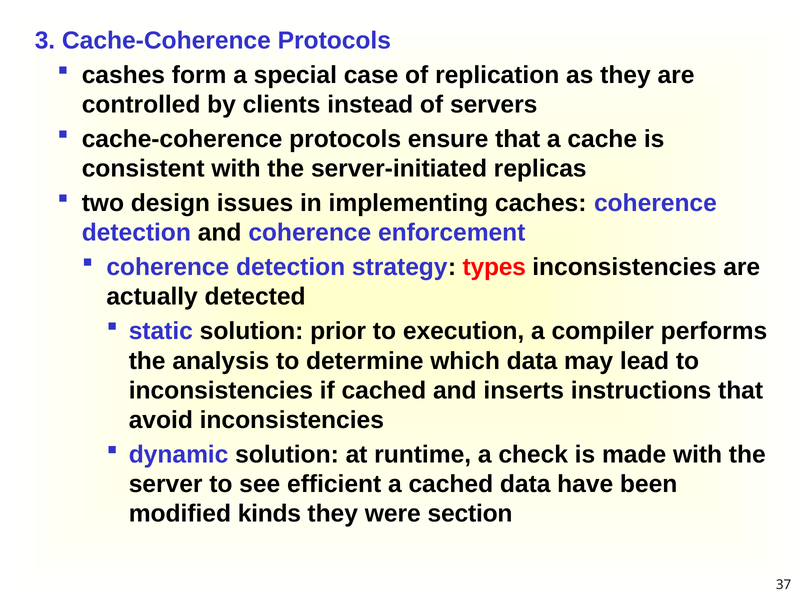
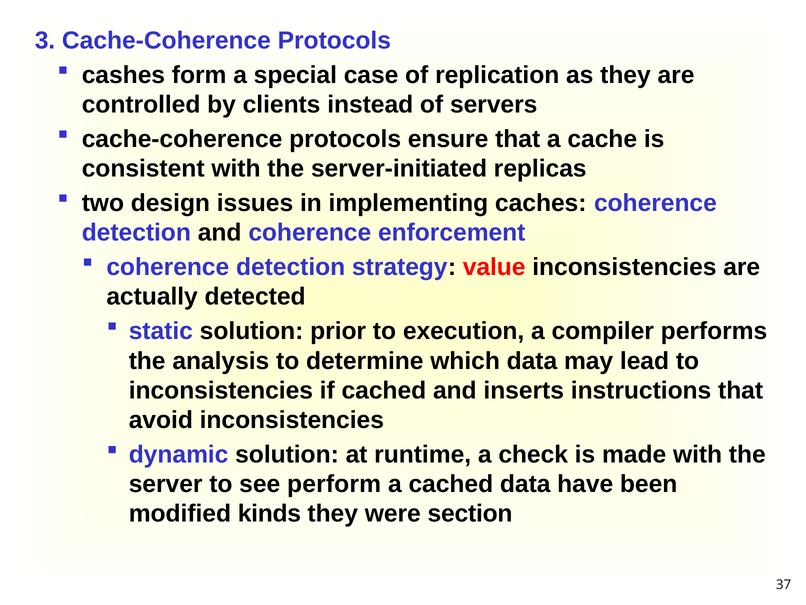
types: types -> value
efficient: efficient -> perform
